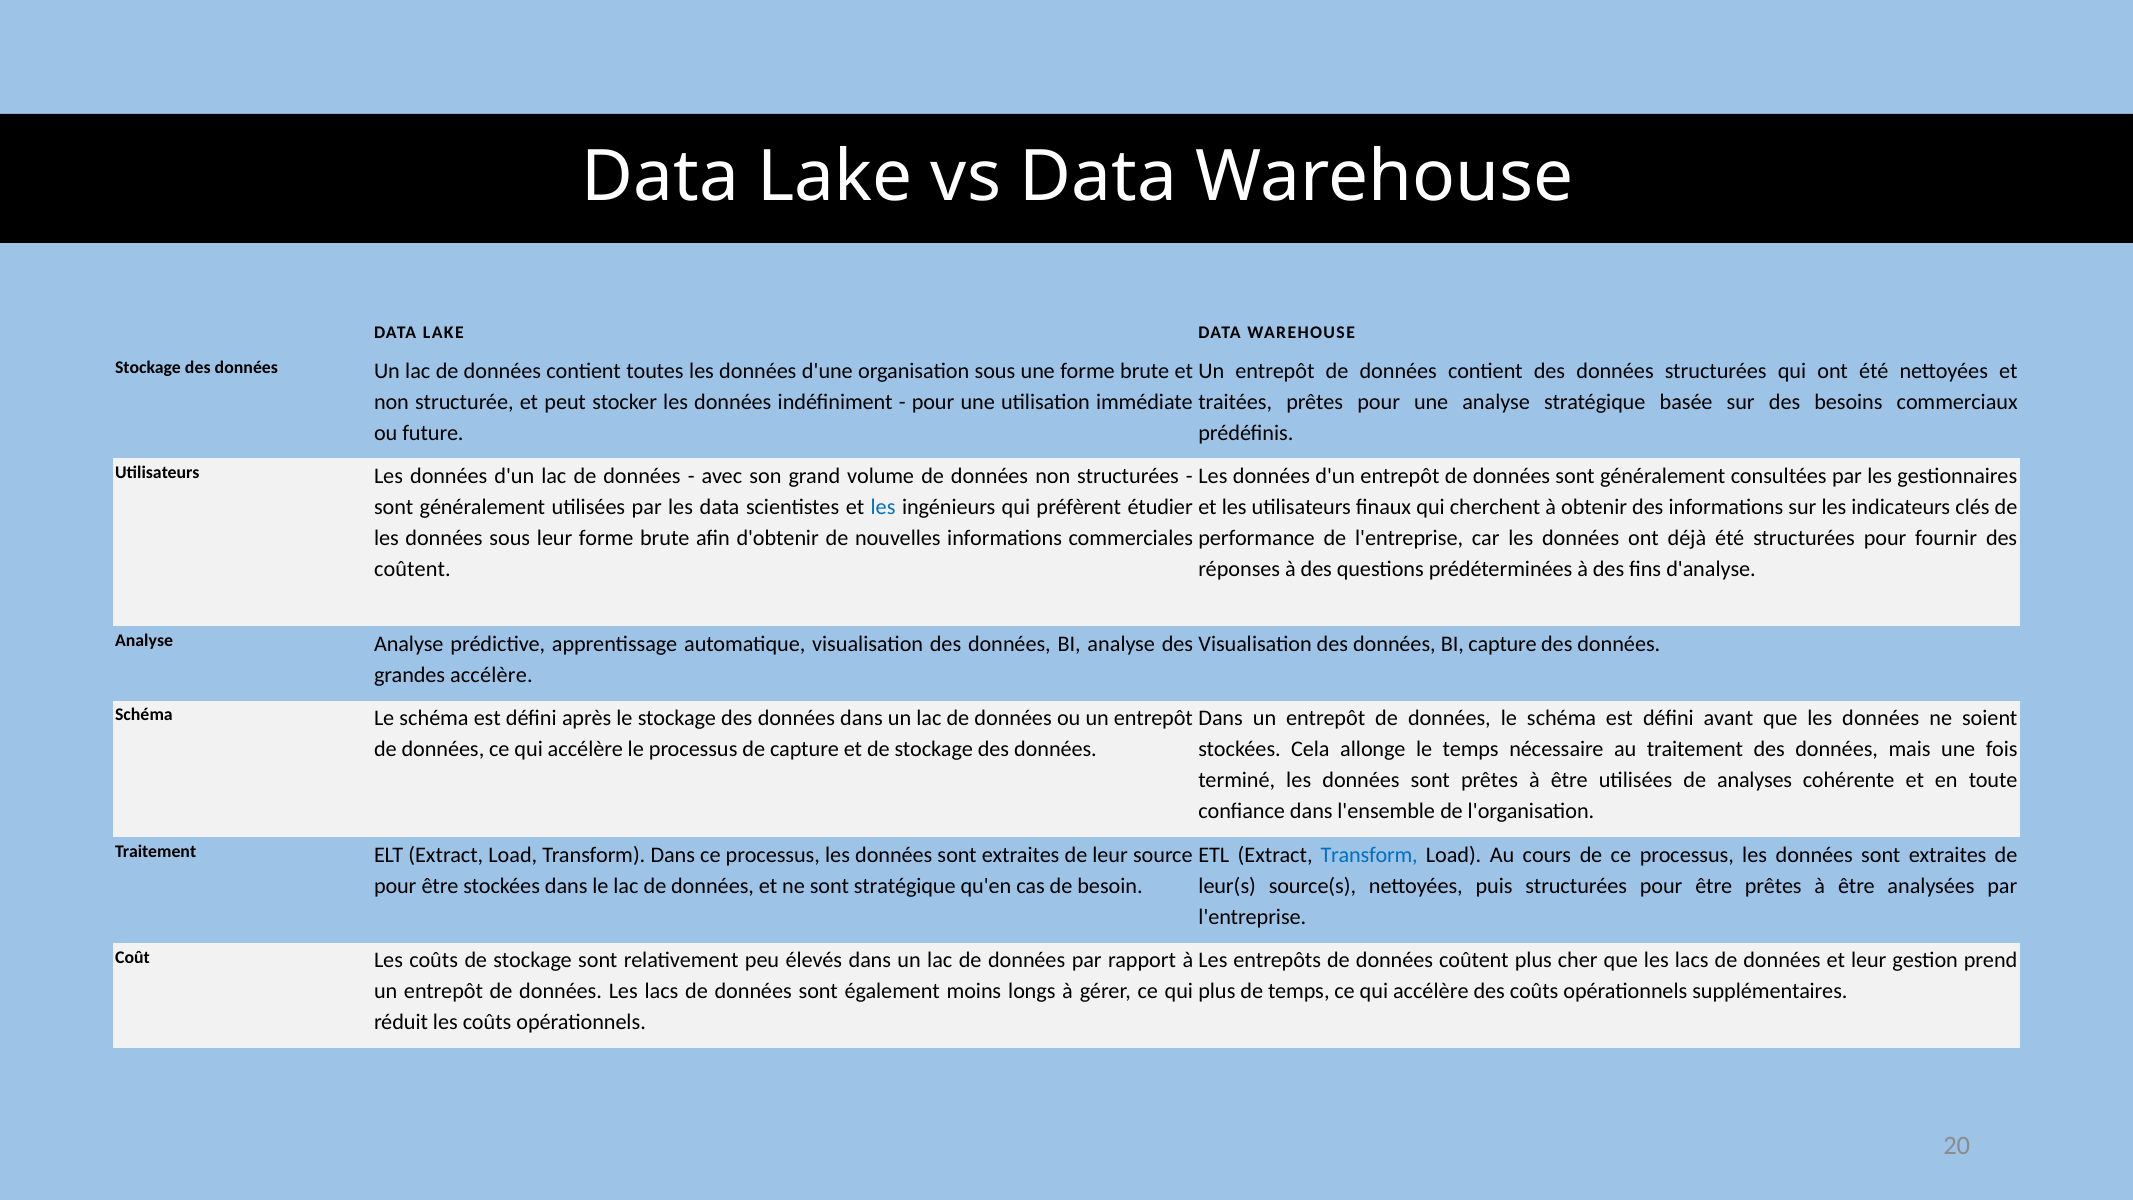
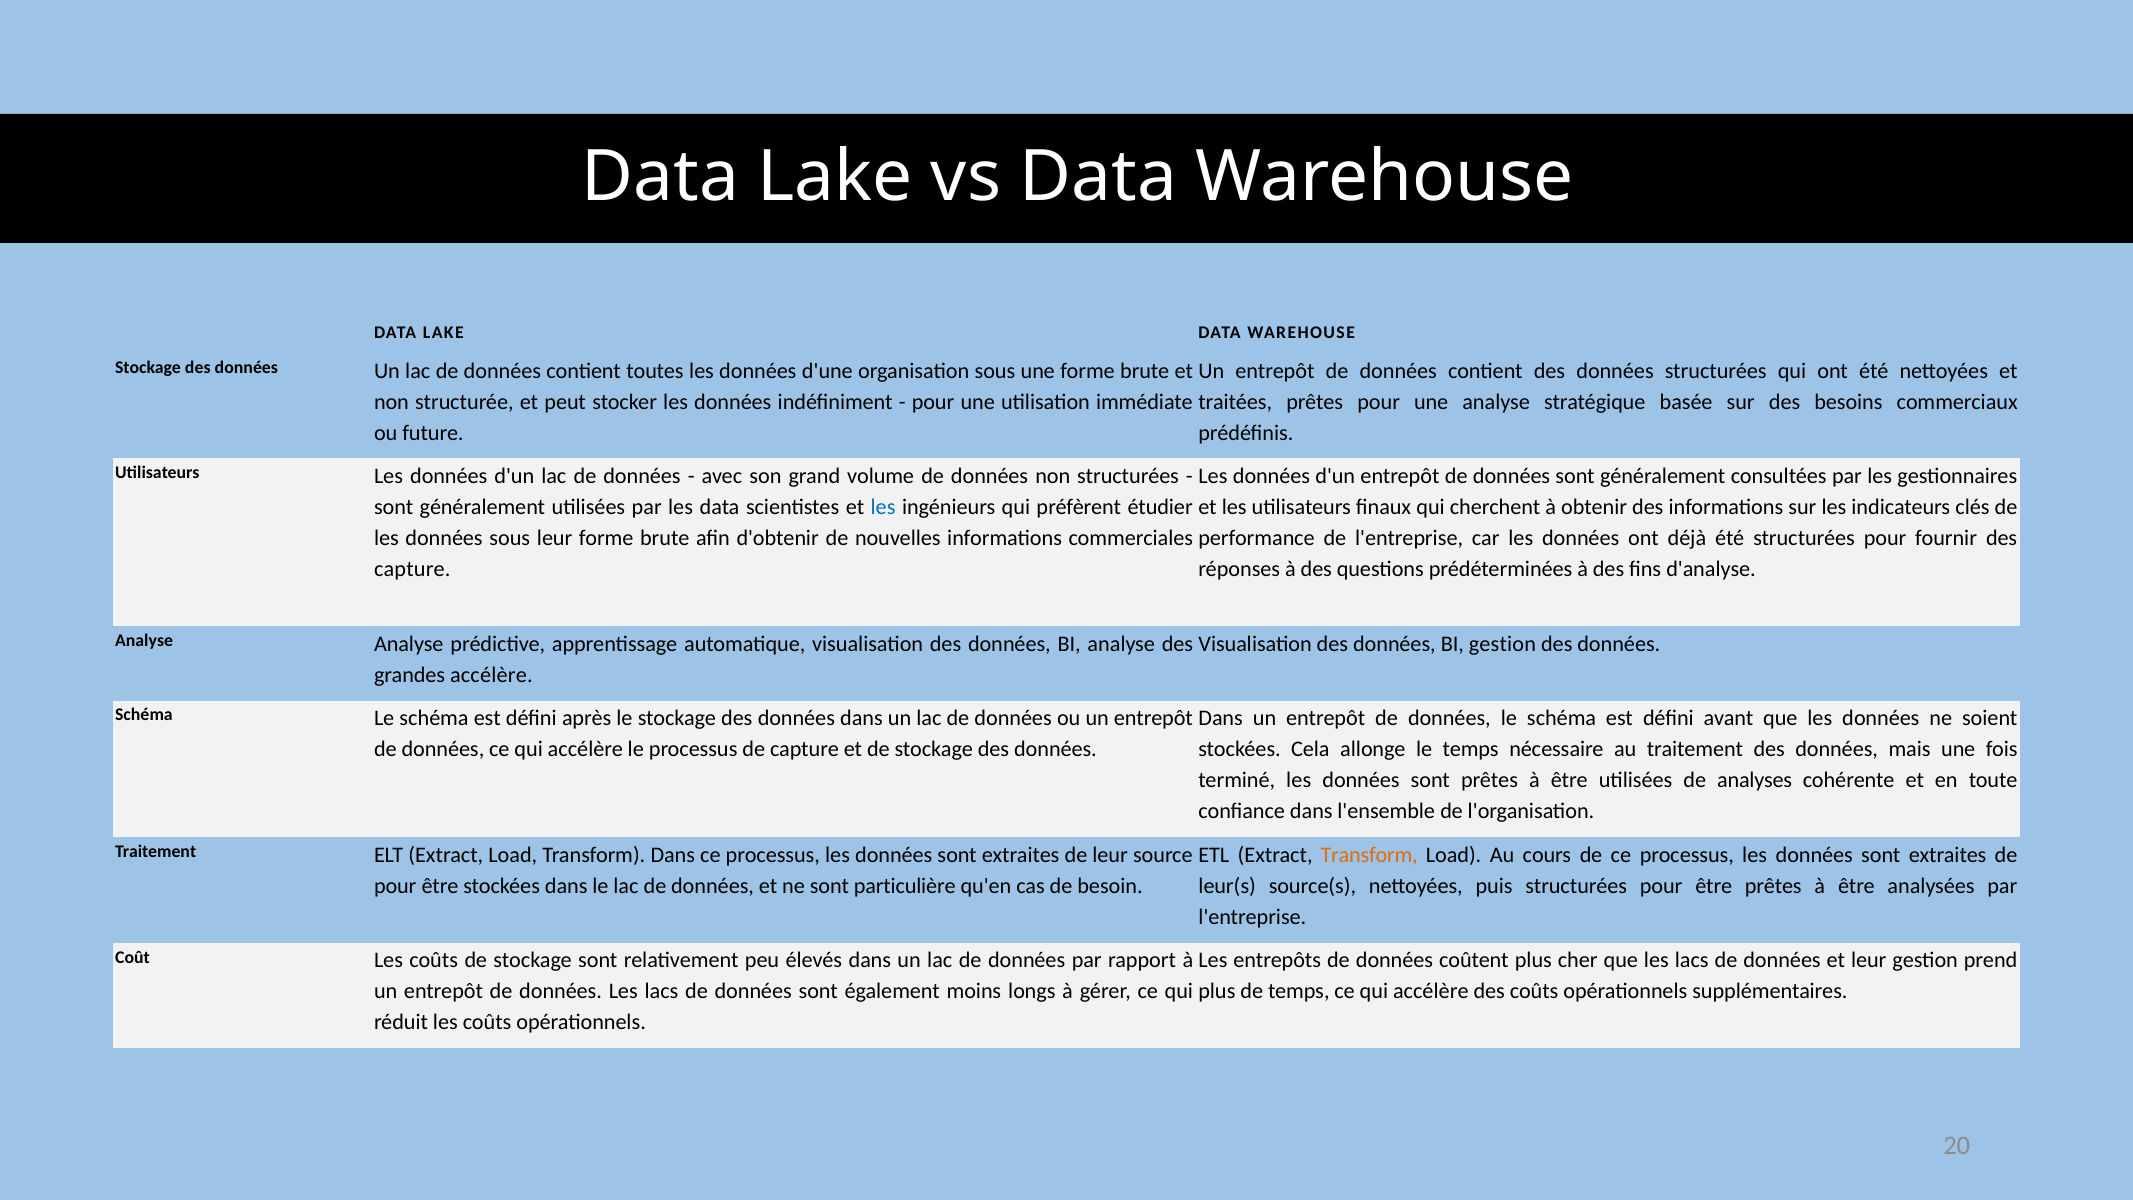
coûtent at (412, 569): coûtent -> capture
BI capture: capture -> gestion
Transform at (1369, 855) colour: blue -> orange
sont stratégique: stratégique -> particulière
